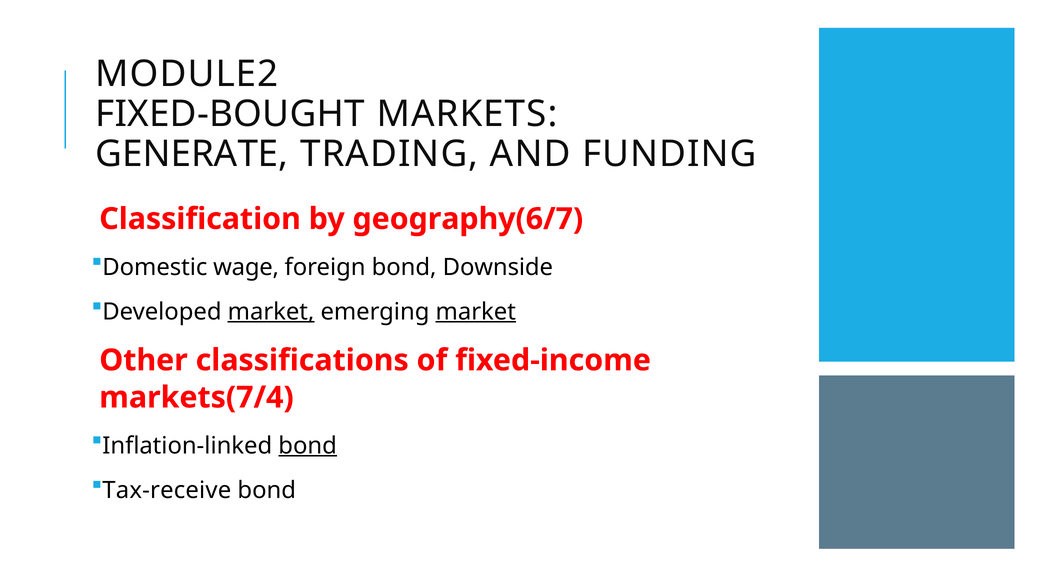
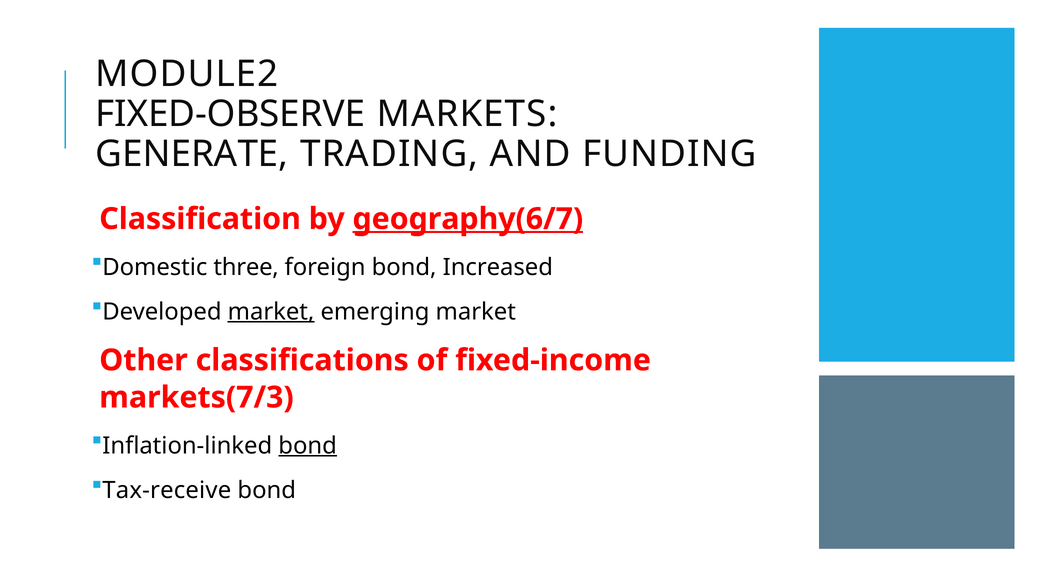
FIXED-BOUGHT: FIXED-BOUGHT -> FIXED-OBSERVE
geography(6/7 underline: none -> present
wage: wage -> three
Downside: Downside -> Increased
market at (476, 312) underline: present -> none
markets(7/4: markets(7/4 -> markets(7/3
